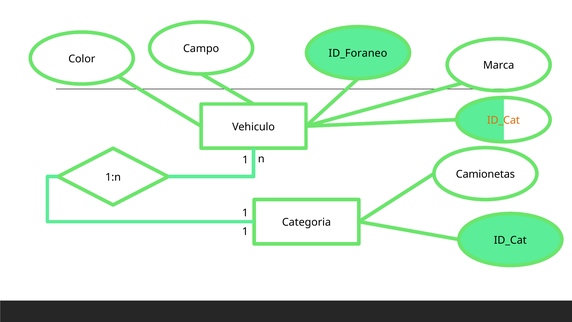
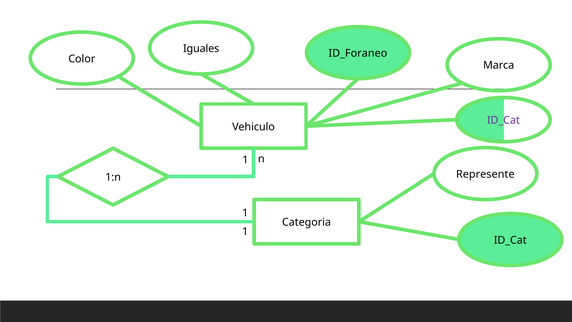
Campo: Campo -> Iguales
ID_Cat at (503, 120) colour: orange -> purple
Camionetas: Camionetas -> Represente
